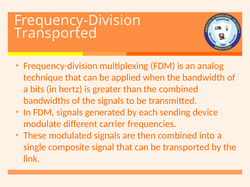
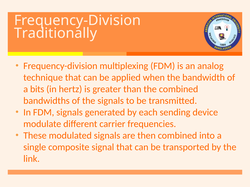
Transported at (56, 33): Transported -> Traditionally
